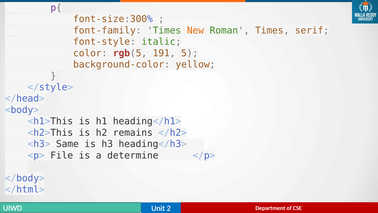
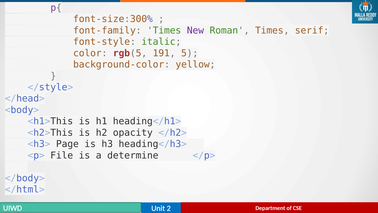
New colour: orange -> purple
remains: remains -> opacity
Same: Same -> Page
